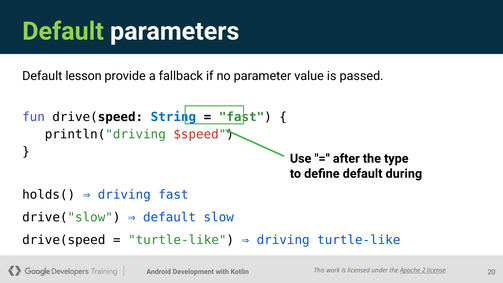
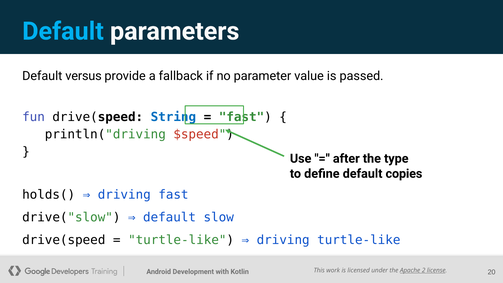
Default at (63, 31) colour: light green -> light blue
lesson: lesson -> versus
during: during -> copies
